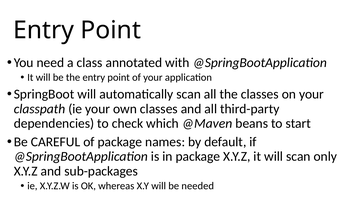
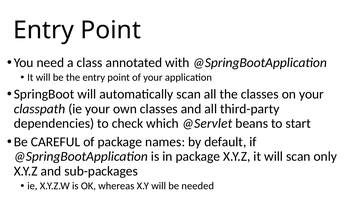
@Maven: @Maven -> @Servlet
